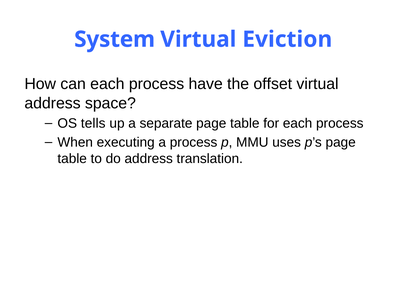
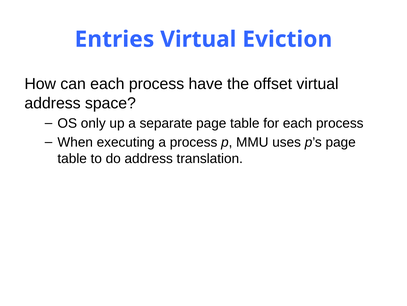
System: System -> Entries
tells: tells -> only
